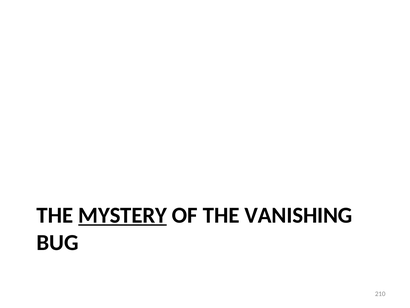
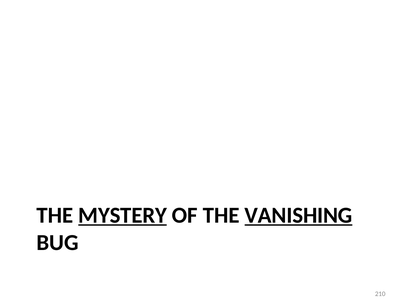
VANISHING underline: none -> present
